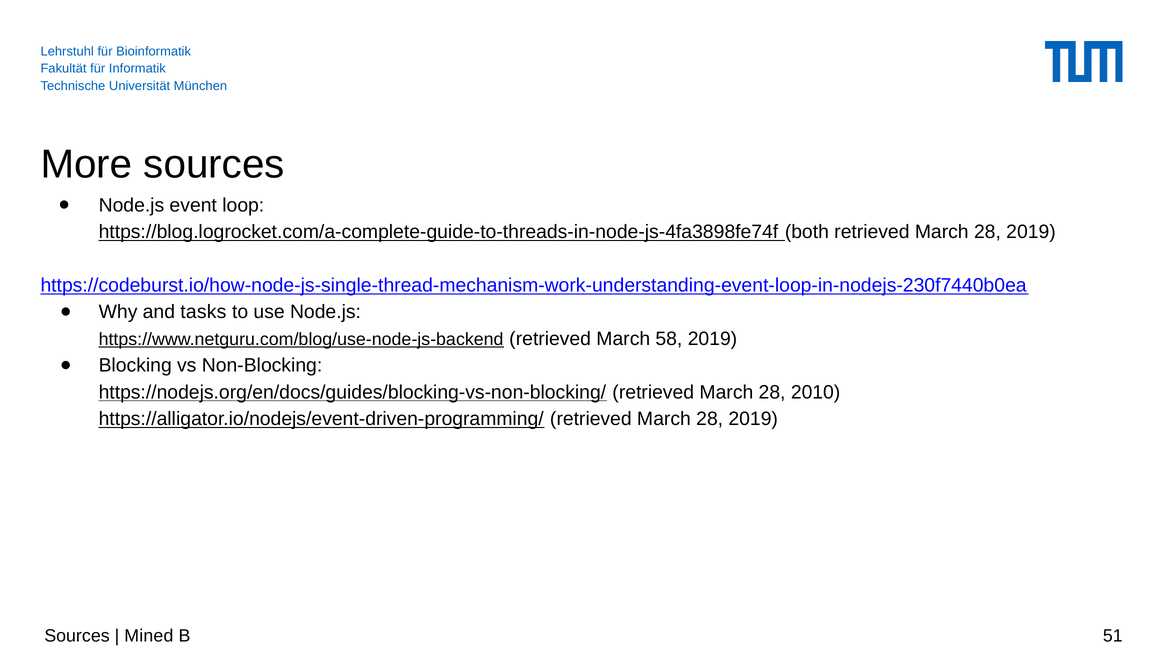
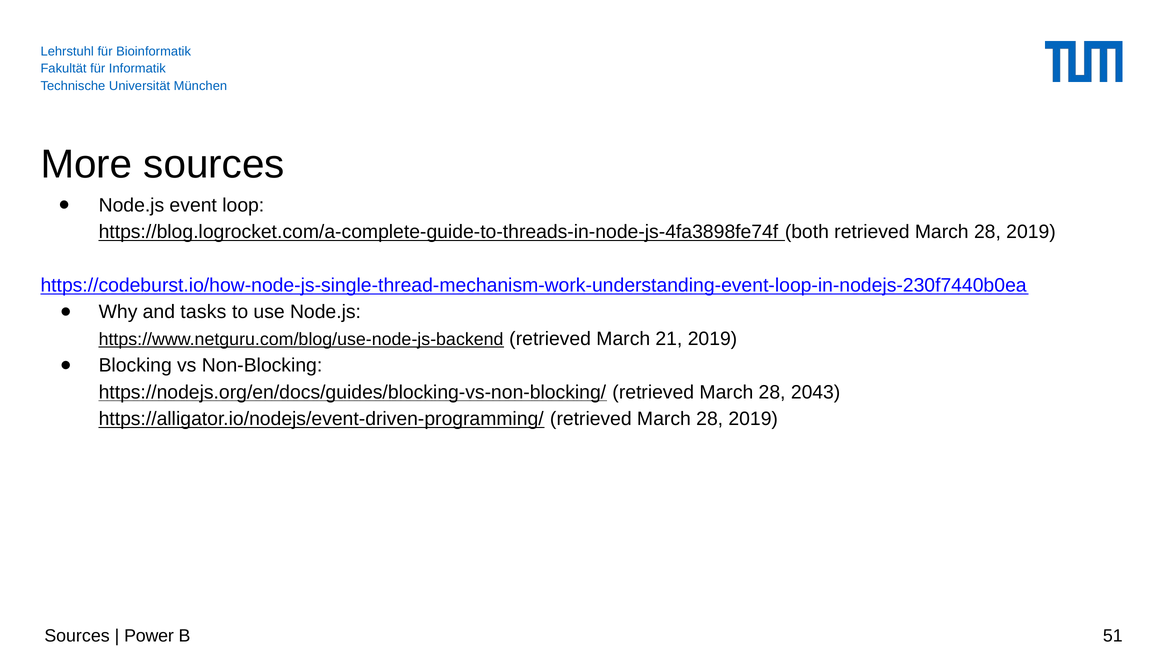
58: 58 -> 21
2010: 2010 -> 2043
Mined: Mined -> Power
